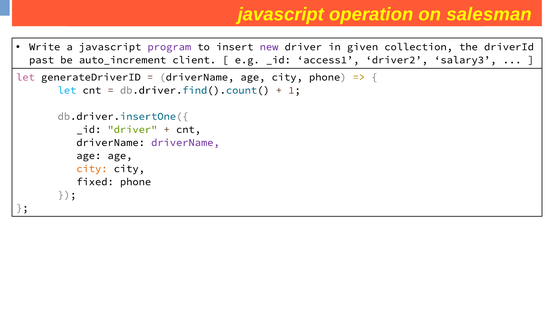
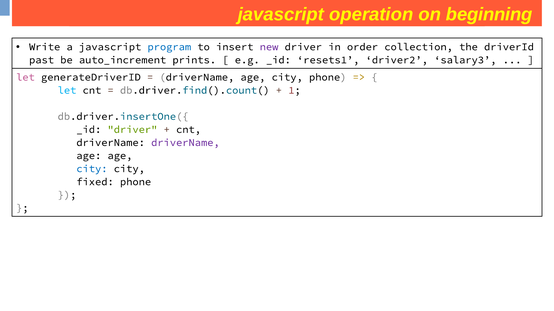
salesman: salesman -> beginning
program colour: purple -> blue
given: given -> order
client: client -> prints
access1: access1 -> resets1
city at (92, 169) colour: orange -> blue
